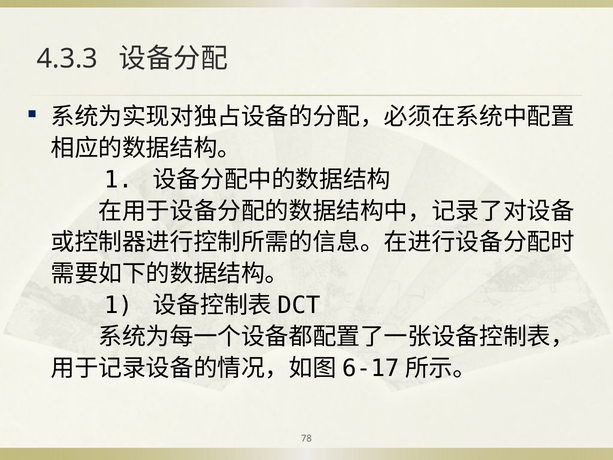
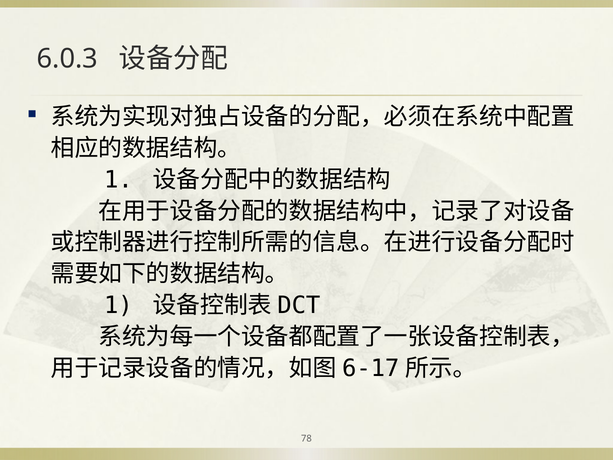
4.3.3: 4.3.3 -> 6.0.3
